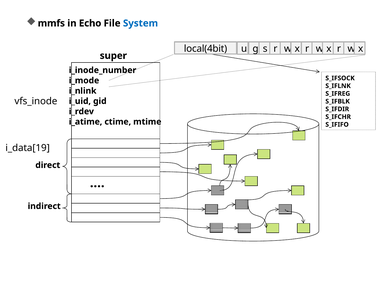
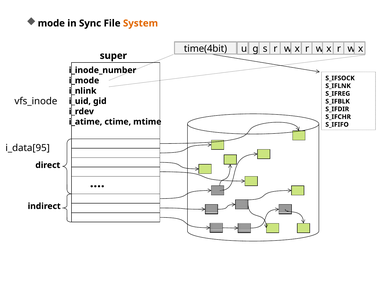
mmfs: mmfs -> mode
Echo: Echo -> Sync
System colour: blue -> orange
local(4bit: local(4bit -> time(4bit
i_data[19: i_data[19 -> i_data[95
